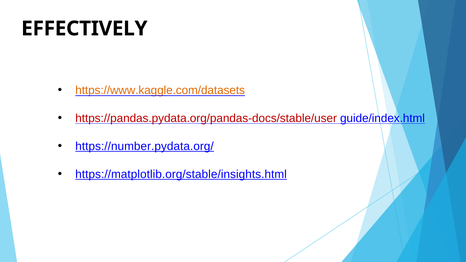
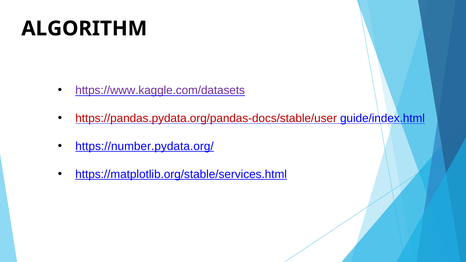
EFFECTIVELY: EFFECTIVELY -> ALGORITHM
https://www.kaggle.com/datasets colour: orange -> purple
https://matplotlib.org/stable/insights.html: https://matplotlib.org/stable/insights.html -> https://matplotlib.org/stable/services.html
